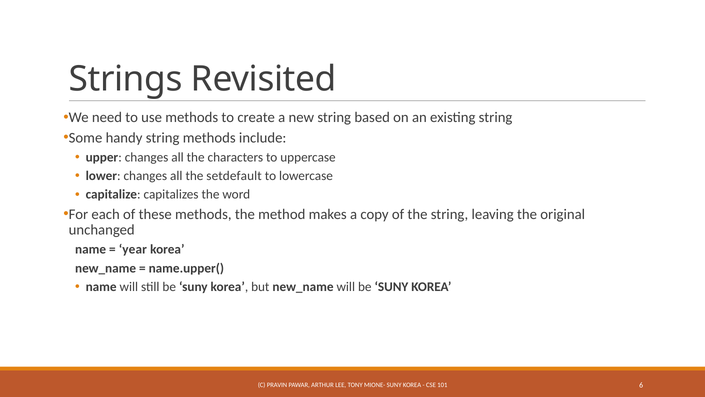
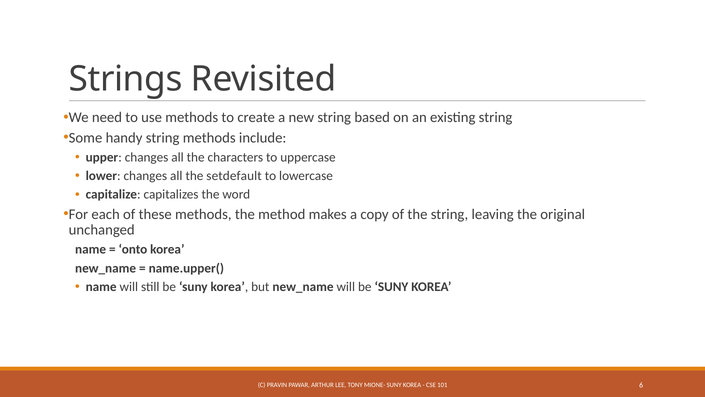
year: year -> onto
